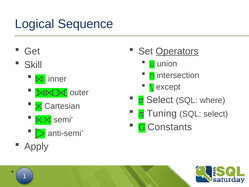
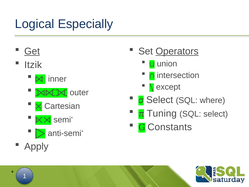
Sequence: Sequence -> Especially
Get underline: none -> present
Skill: Skill -> Itzik
